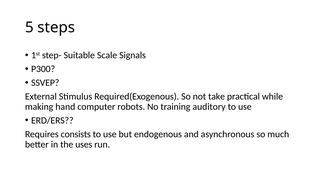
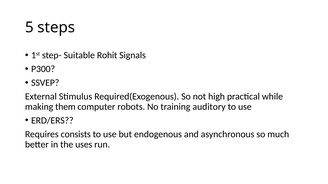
Scale: Scale -> Rohit
take: take -> high
hand: hand -> them
